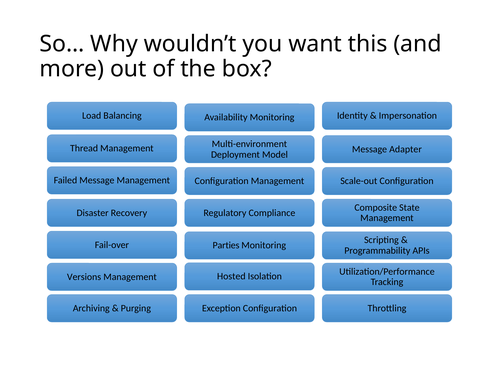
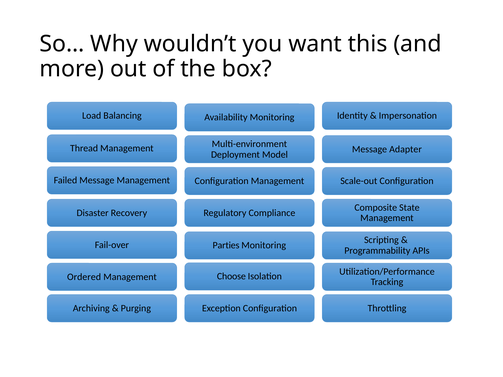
Versions: Versions -> Ordered
Hosted: Hosted -> Choose
